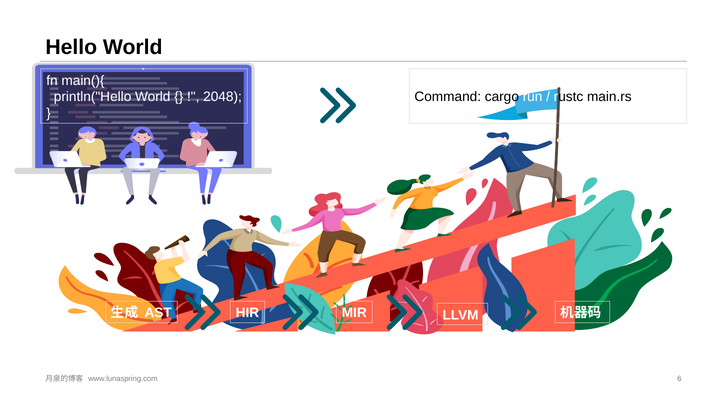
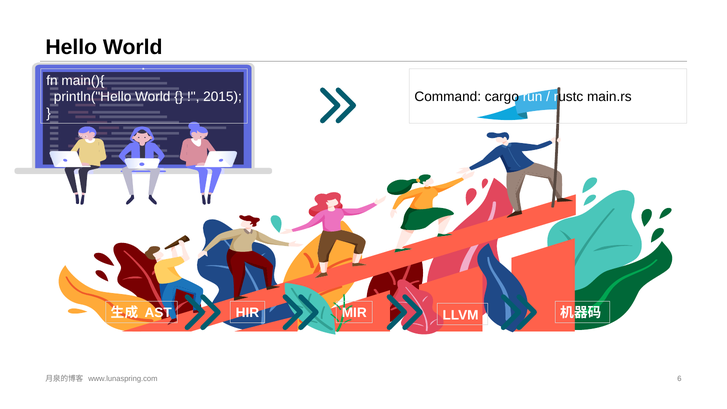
2048: 2048 -> 2015
